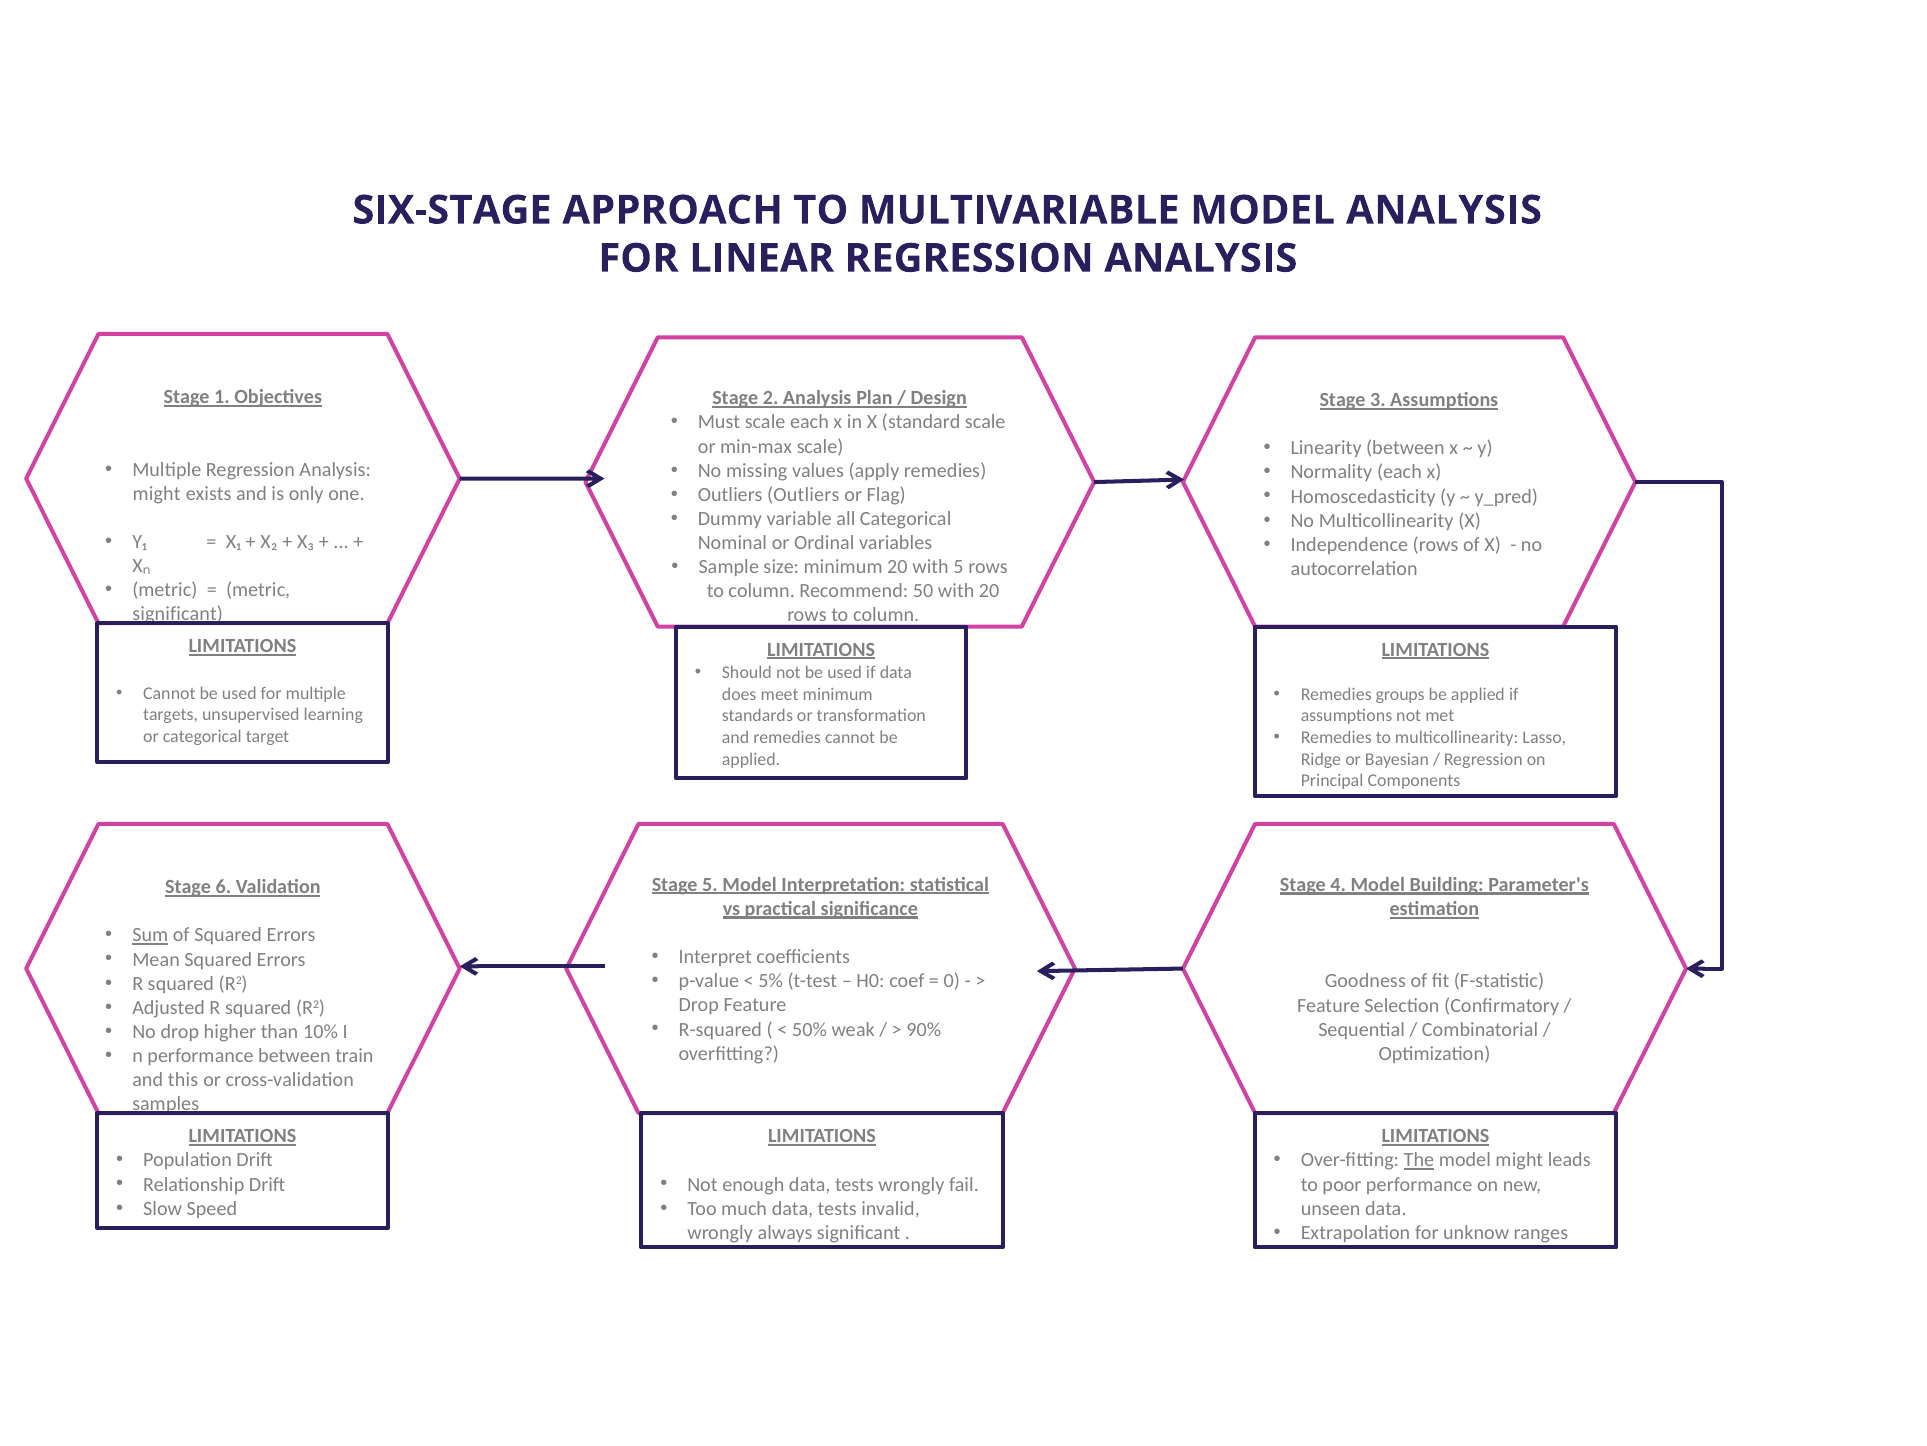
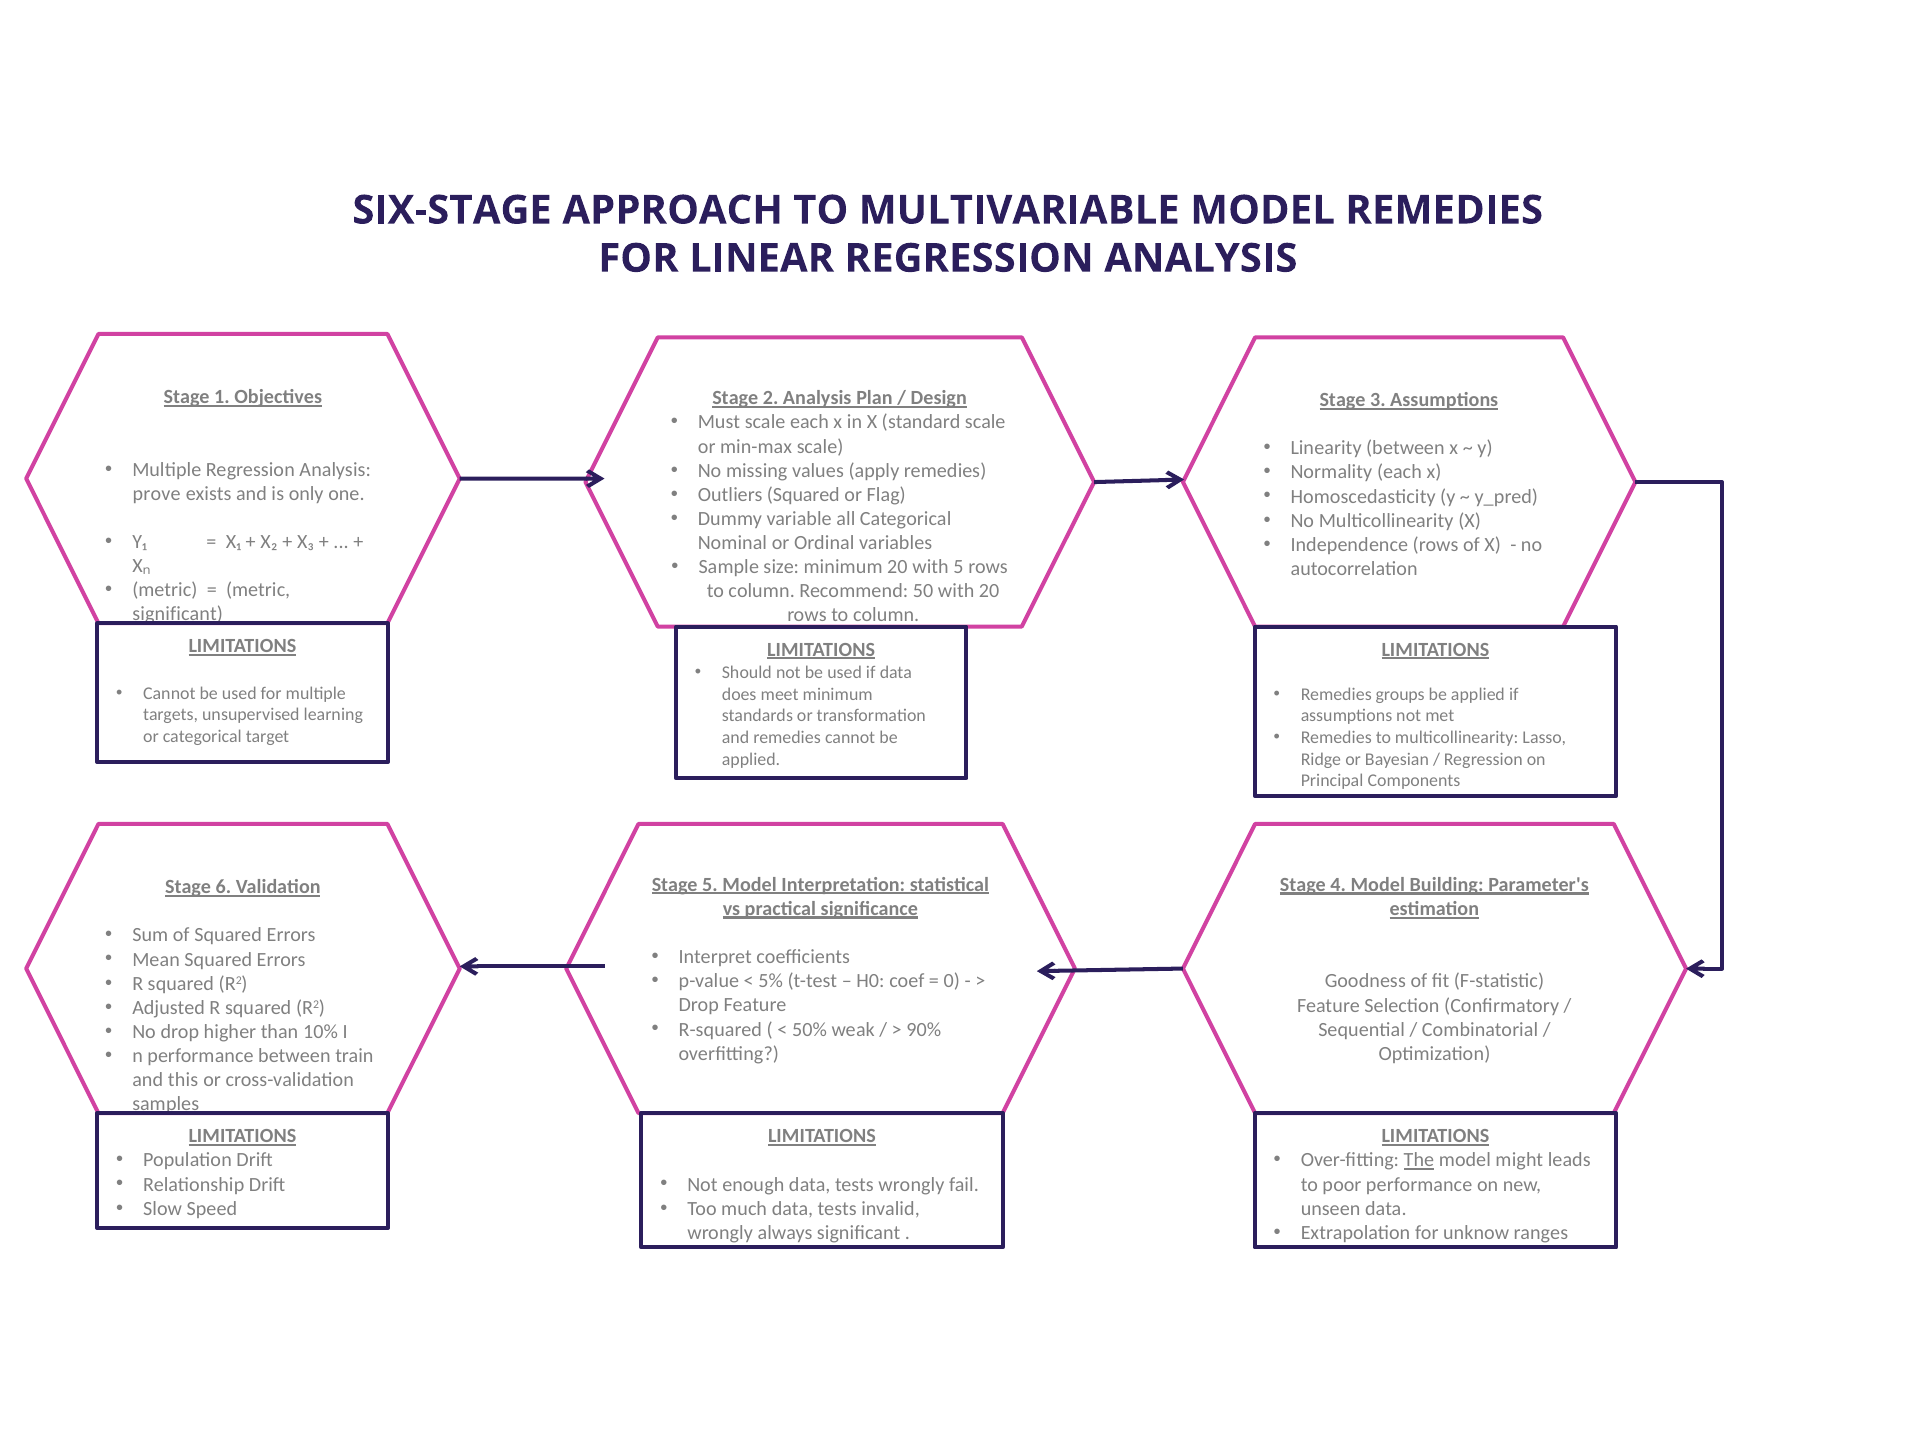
MODEL ANALYSIS: ANALYSIS -> REMEDIES
Outliers Outliers: Outliers -> Squared
might at (157, 493): might -> prove
Sum underline: present -> none
